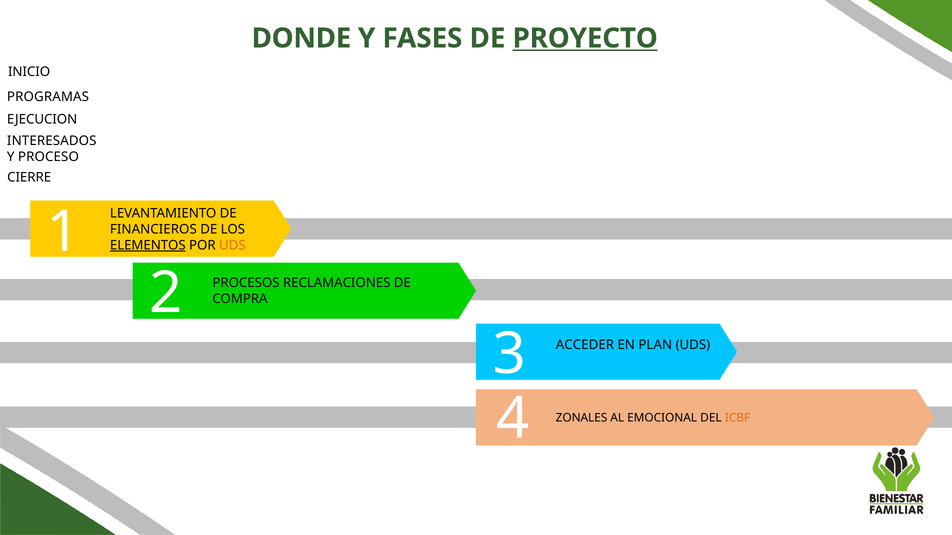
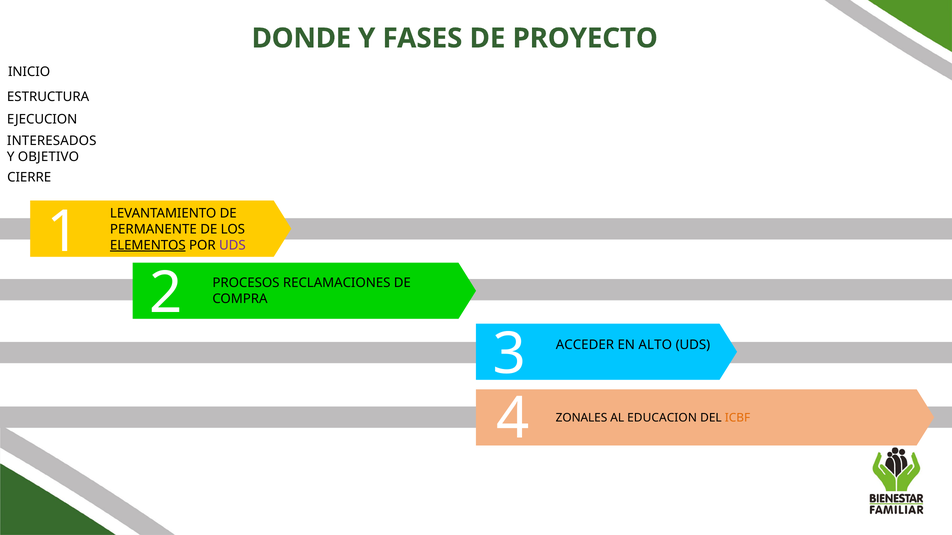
PROYECTO underline: present -> none
PROGRAMAS: PROGRAMAS -> ESTRUCTURA
PROCESO: PROCESO -> OBJETIVO
FINANCIEROS: FINANCIEROS -> PERMANENTE
UDS at (232, 245) colour: orange -> purple
PLAN: PLAN -> ALTO
EMOCIONAL: EMOCIONAL -> EDUCACION
